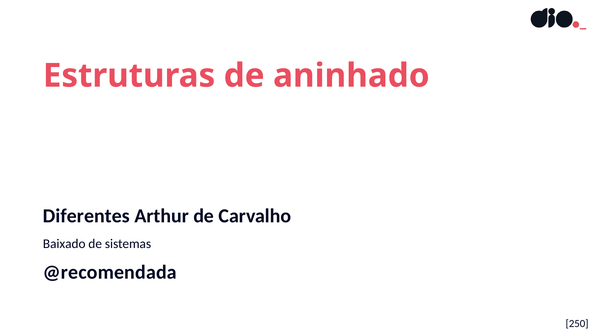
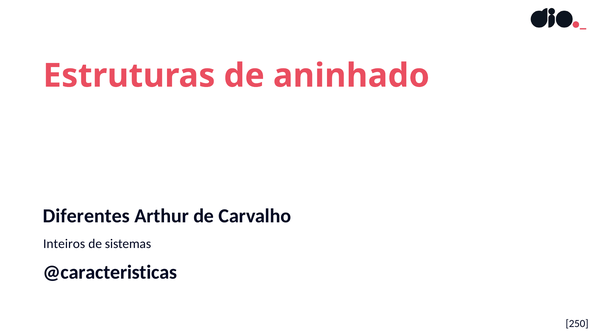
Baixado: Baixado -> Inteiros
@recomendada: @recomendada -> @caracteristicas
